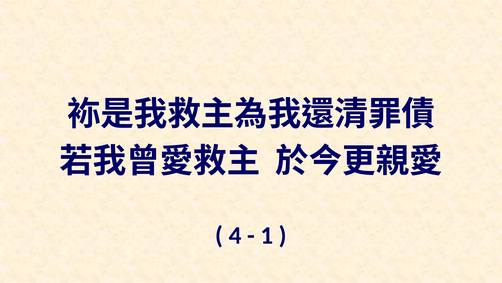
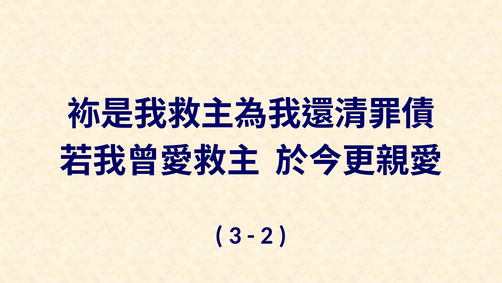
4: 4 -> 3
1: 1 -> 2
